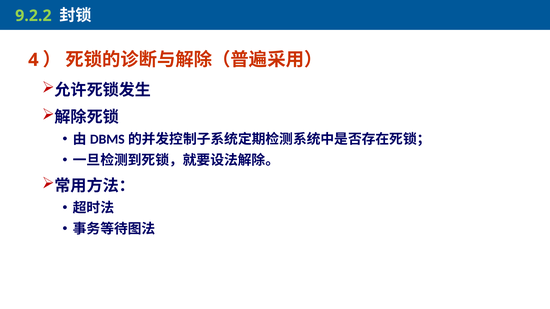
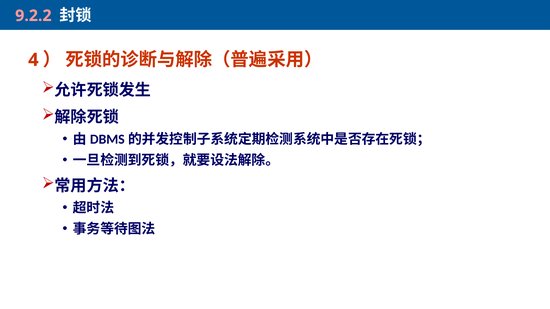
9.2.2 colour: light green -> pink
